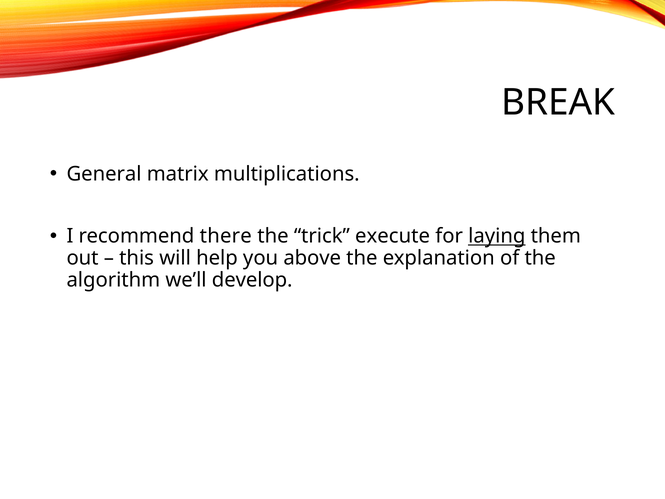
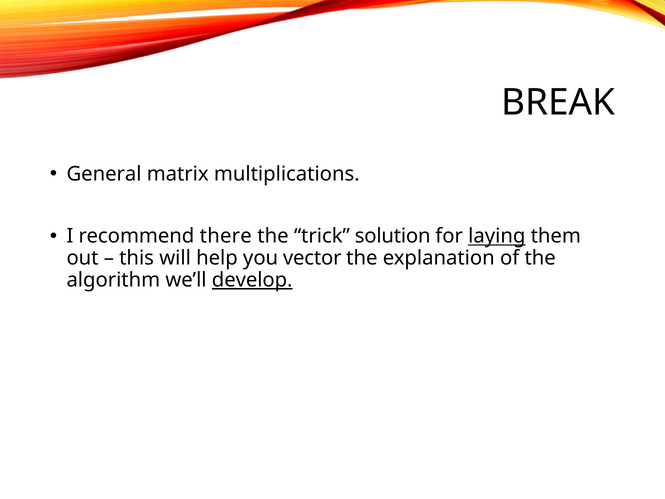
execute: execute -> solution
above: above -> vector
develop underline: none -> present
